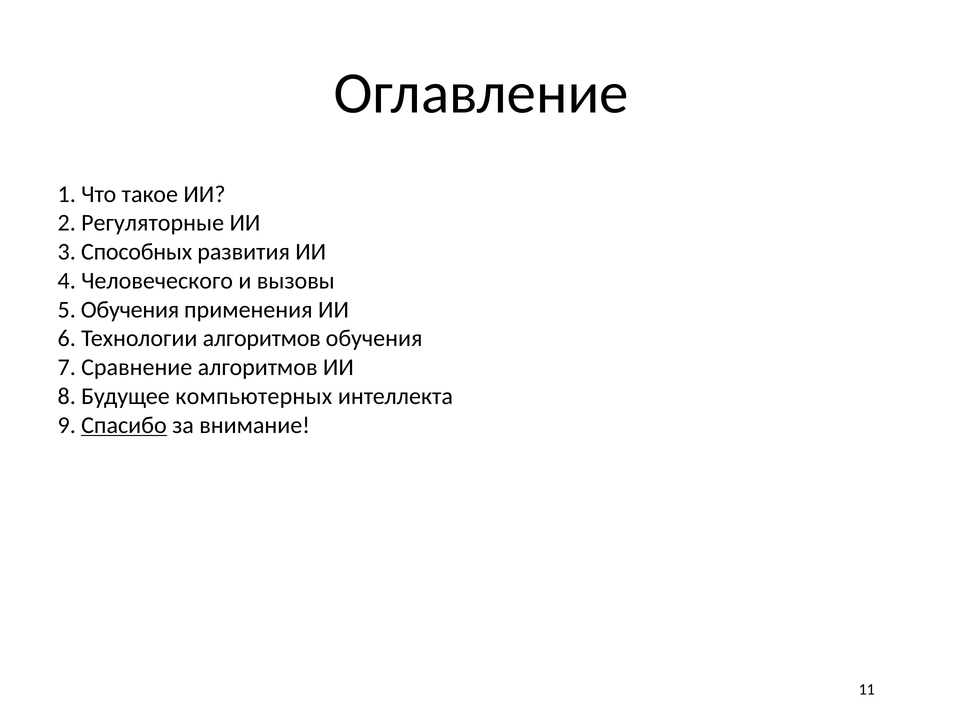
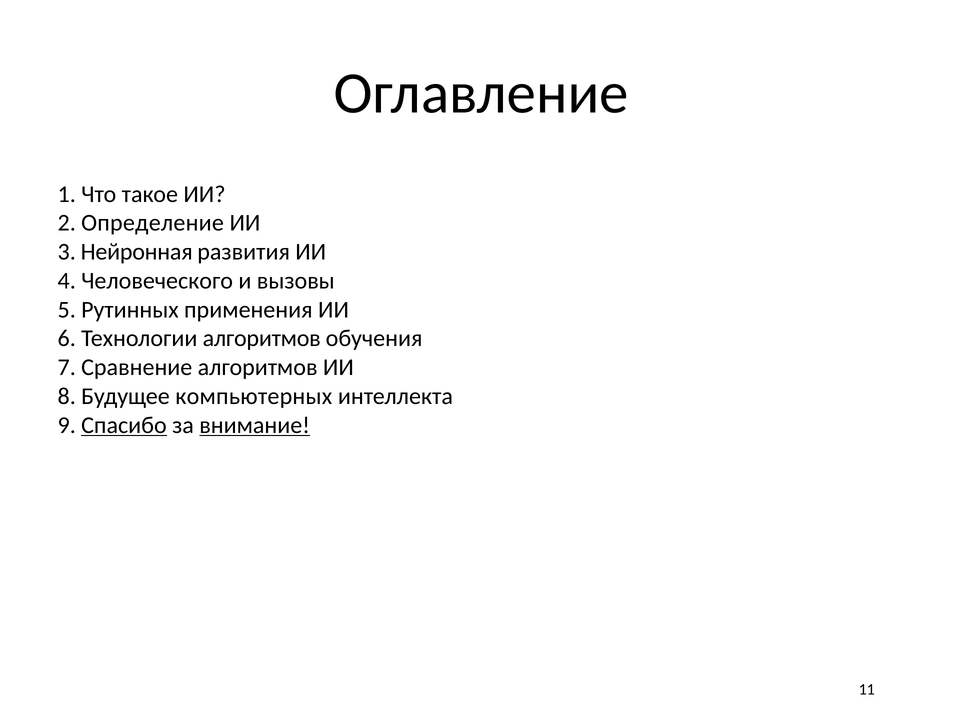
Регуляторные: Регуляторные -> Определение
Способных: Способных -> Нейронная
5 Обучения: Обучения -> Рутинных
внимание underline: none -> present
